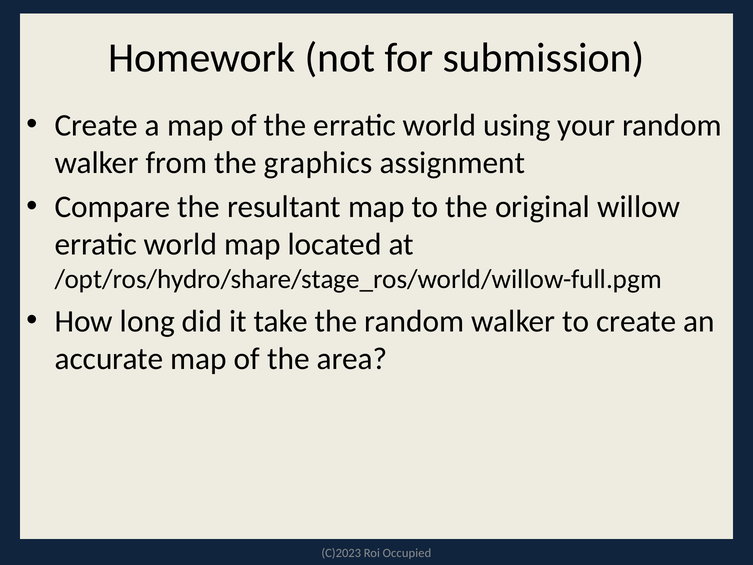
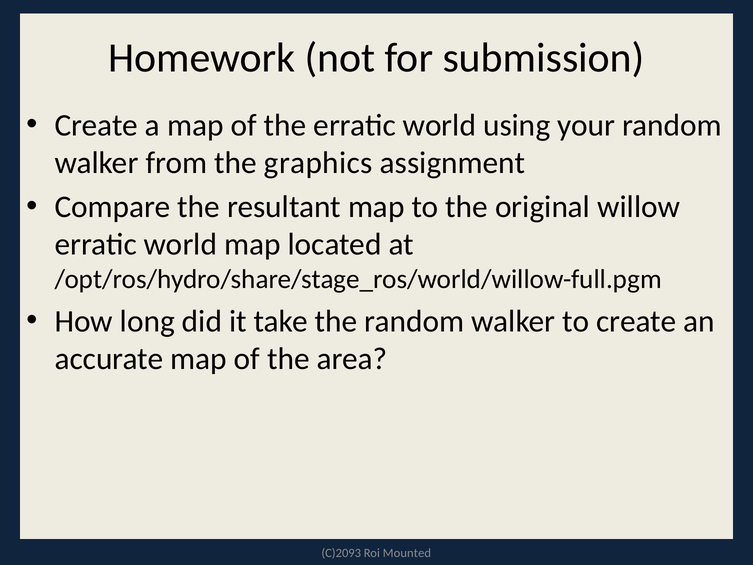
C)2023: C)2023 -> C)2093
Occupied: Occupied -> Mounted
